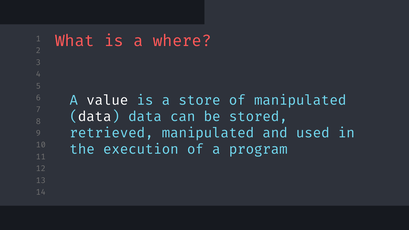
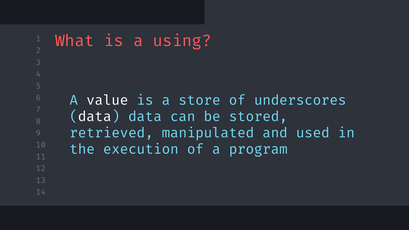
where: where -> using
of manipulated: manipulated -> underscores
